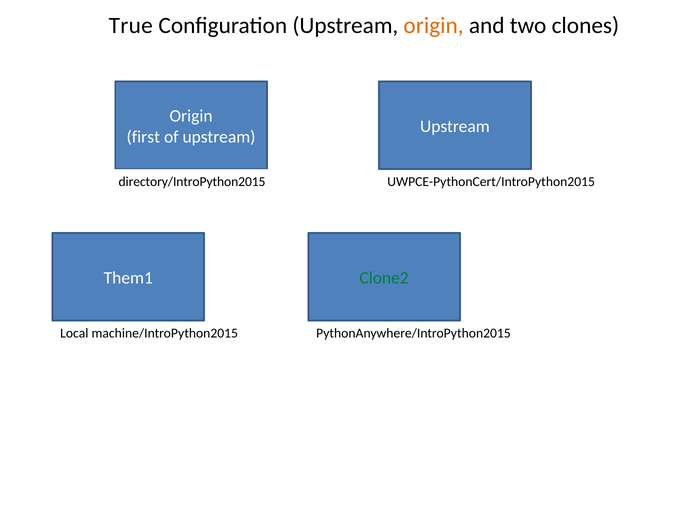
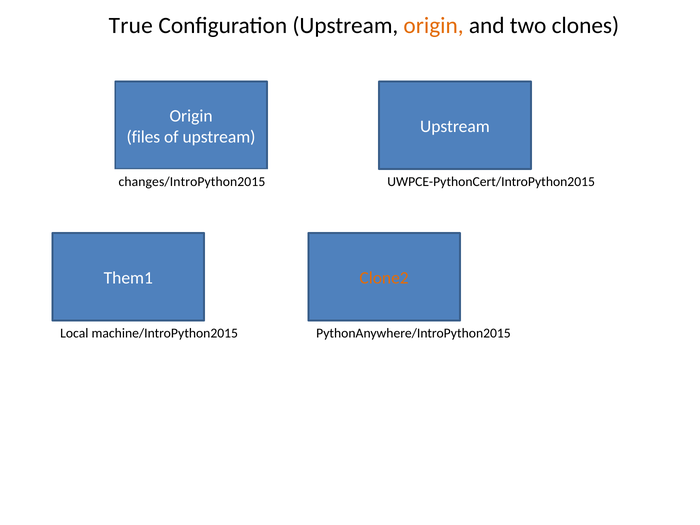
first: first -> files
directory/IntroPython2015: directory/IntroPython2015 -> changes/IntroPython2015
Clone2 colour: green -> orange
